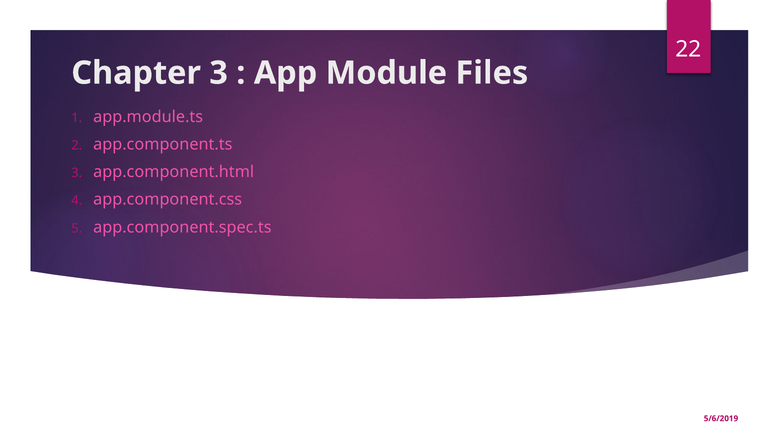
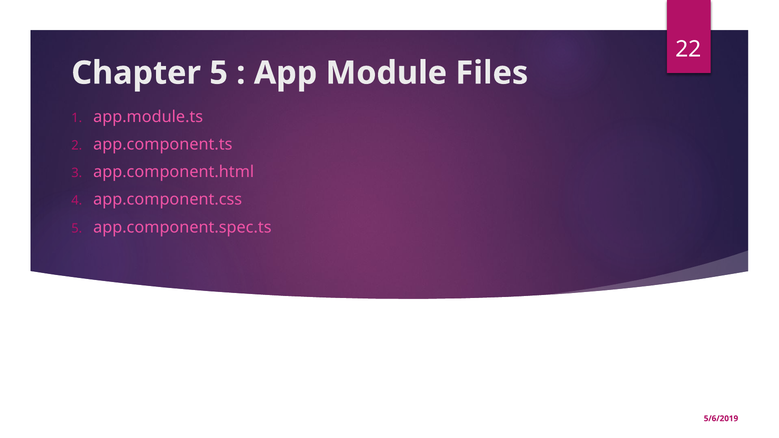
Chapter 3: 3 -> 5
